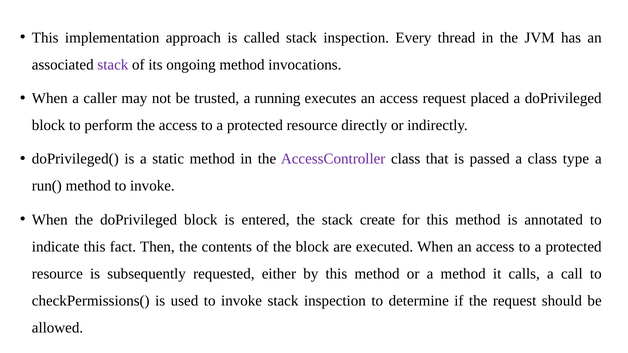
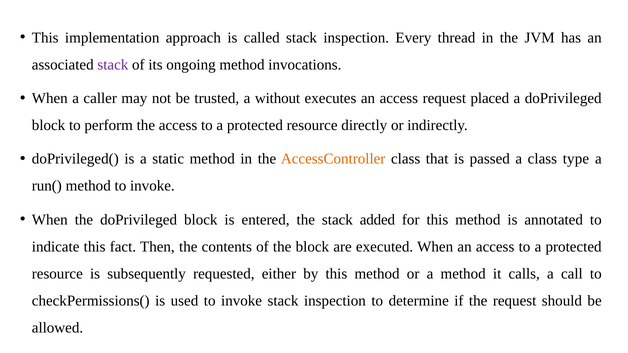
running: running -> without
AccessController colour: purple -> orange
create: create -> added
